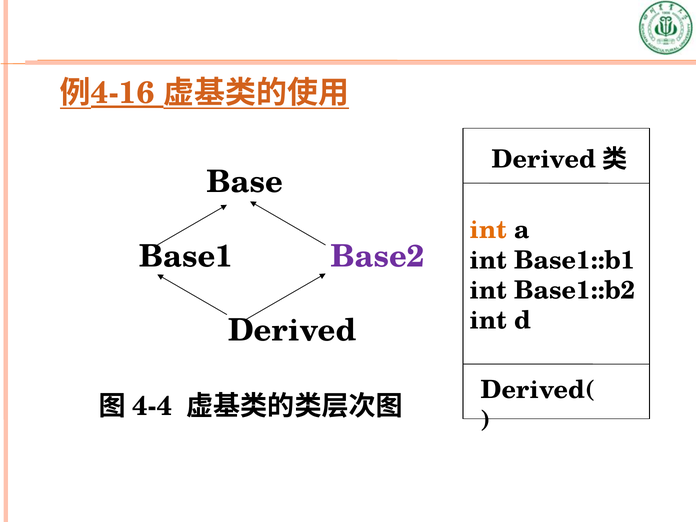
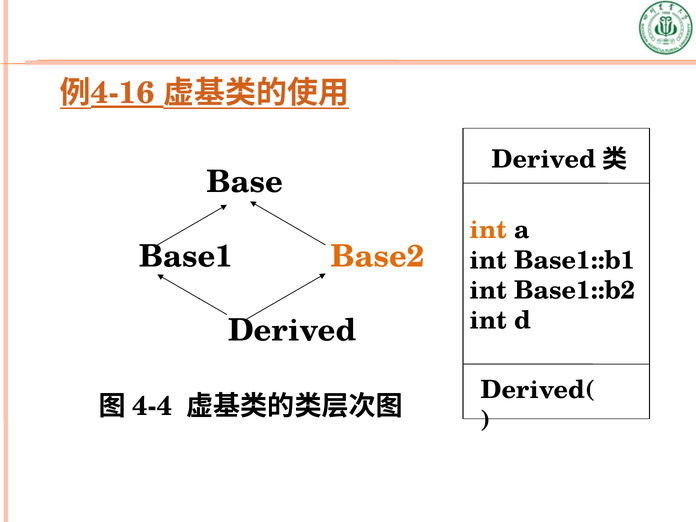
Base2 colour: purple -> orange
